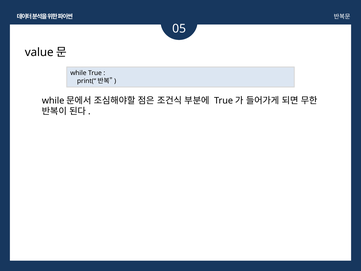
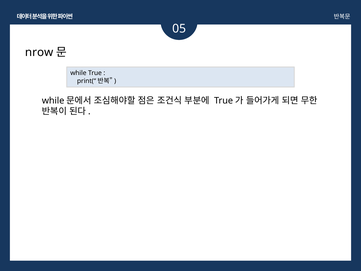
value: value -> nrow
